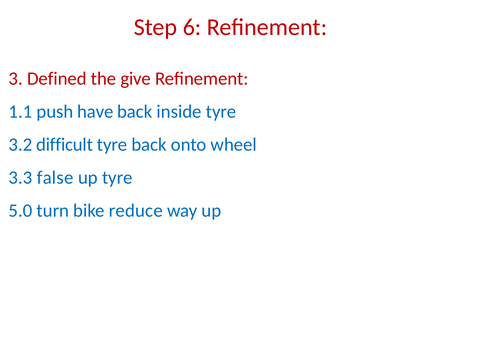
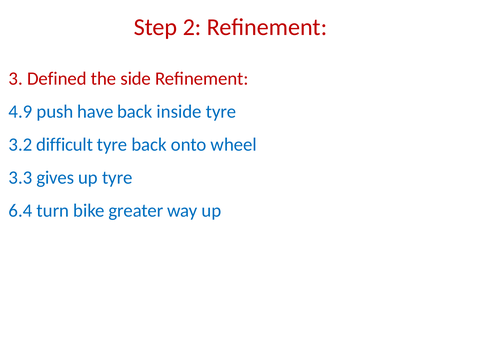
6: 6 -> 2
give: give -> side
1.1: 1.1 -> 4.9
false: false -> gives
5.0: 5.0 -> 6.4
reduce: reduce -> greater
